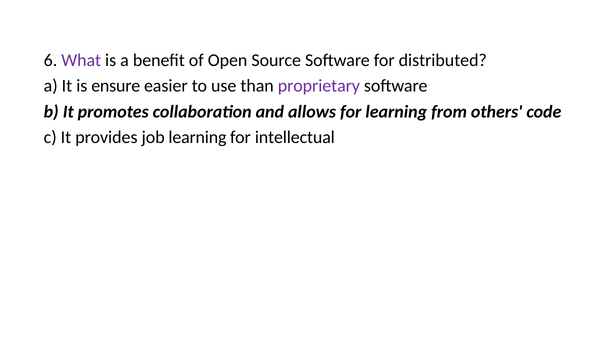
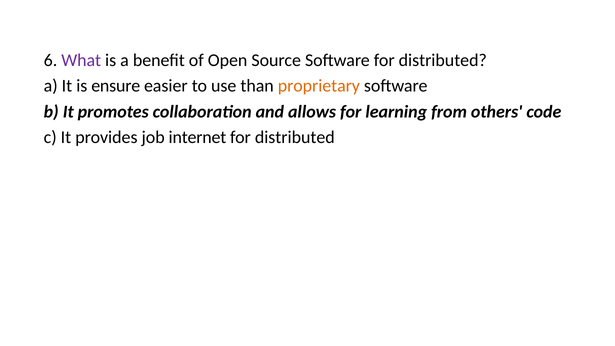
proprietary colour: purple -> orange
job learning: learning -> internet
intellectual at (295, 137): intellectual -> distributed
